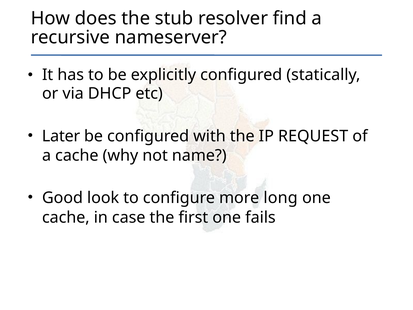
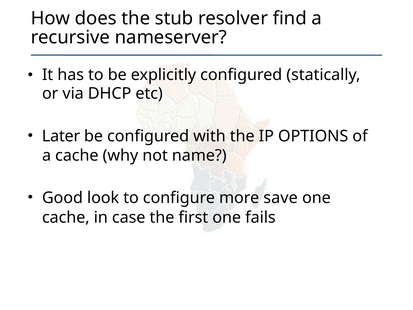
REQUEST: REQUEST -> OPTIONS
long: long -> save
